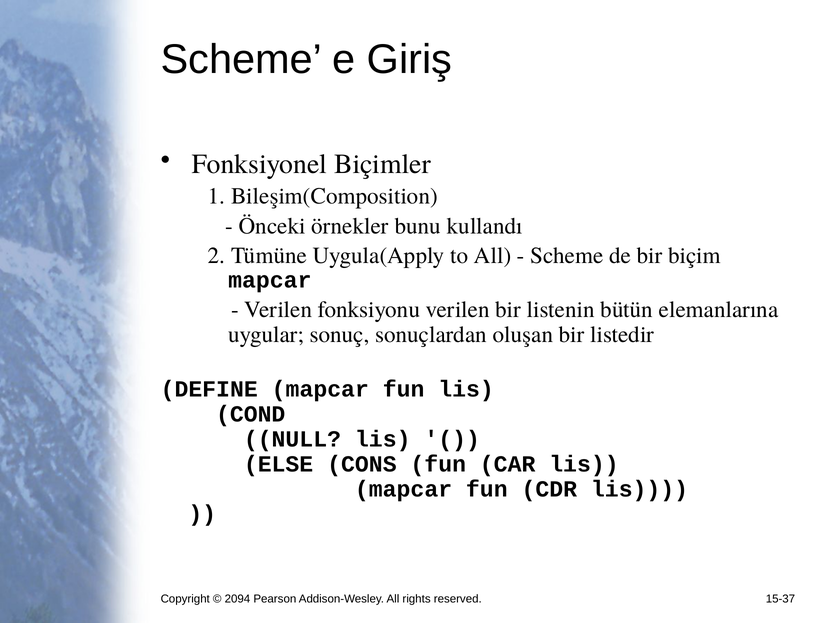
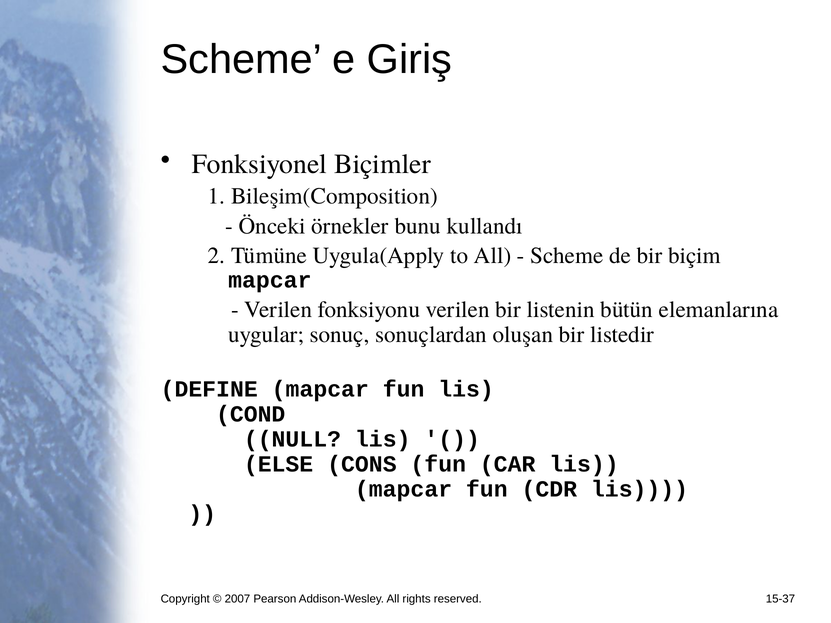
2094: 2094 -> 2007
